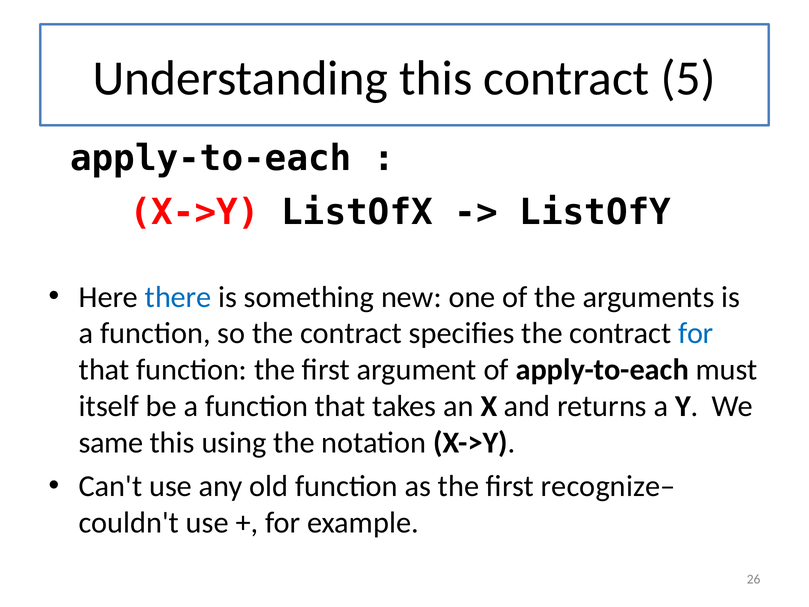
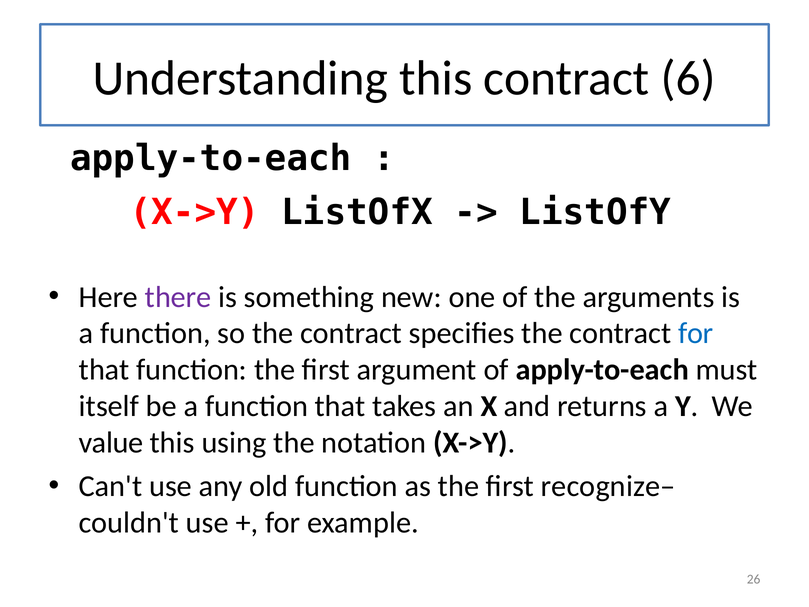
5: 5 -> 6
there colour: blue -> purple
same: same -> value
